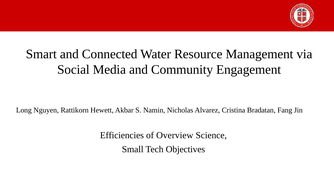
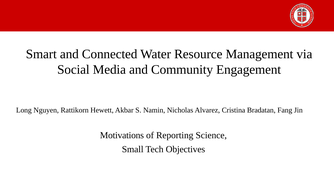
Efficiencies: Efficiencies -> Motivations
Overview: Overview -> Reporting
